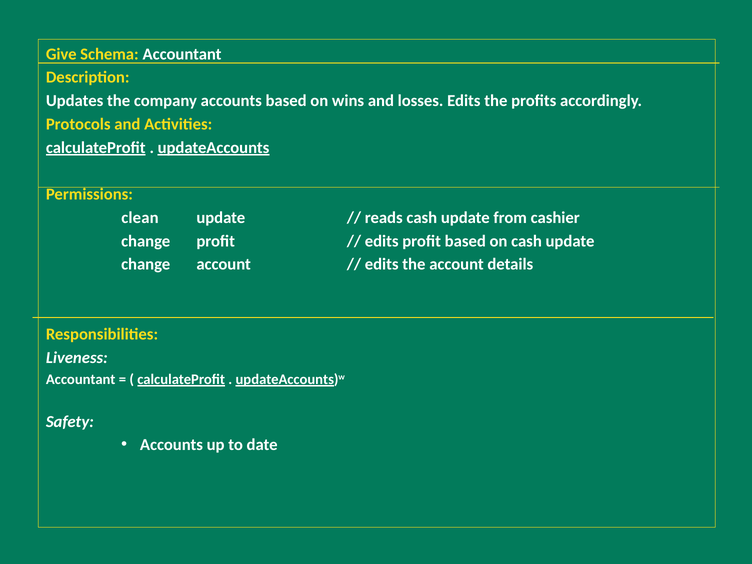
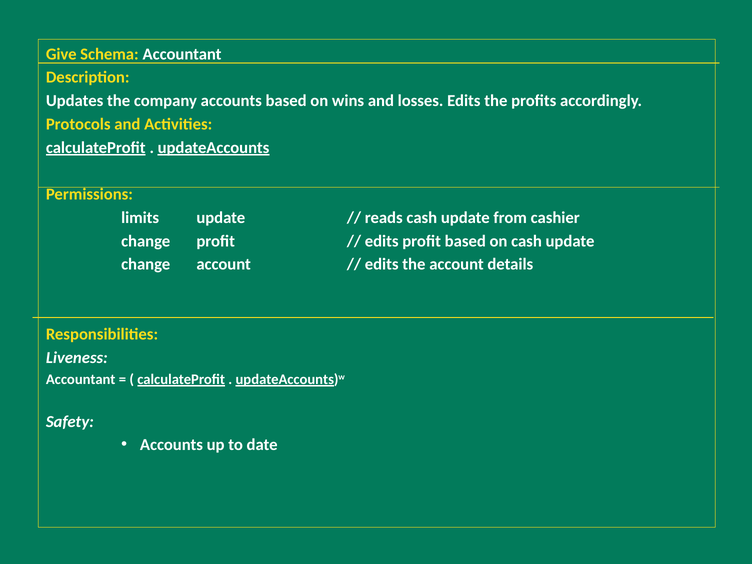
clean: clean -> limits
